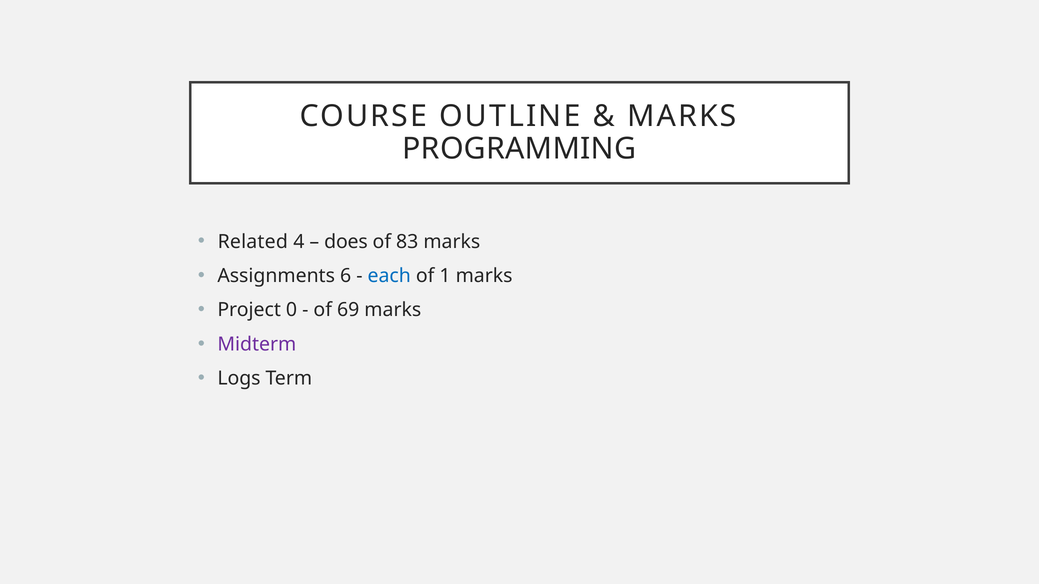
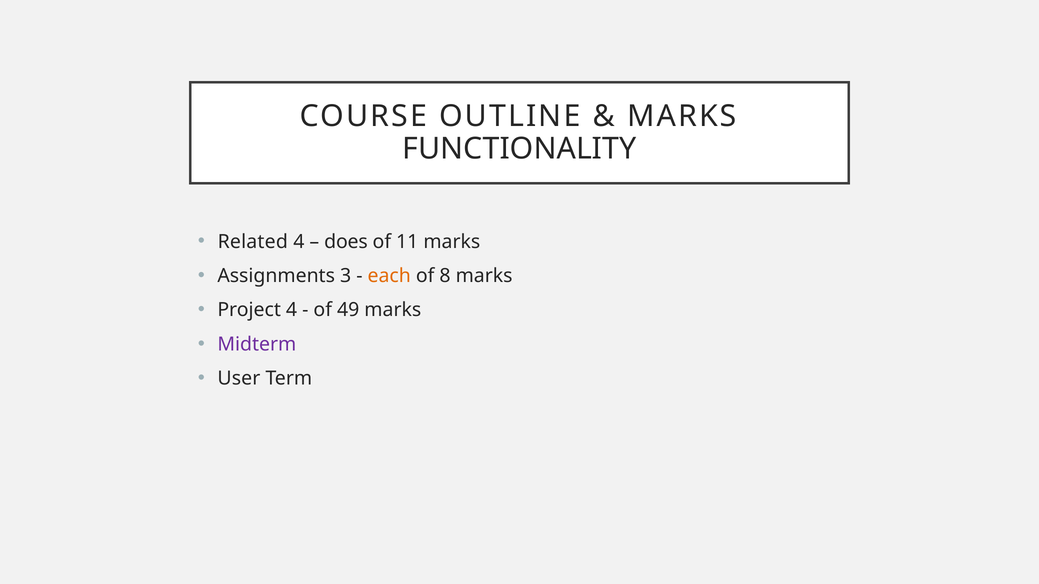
PROGRAMMING: PROGRAMMING -> FUNCTIONALITY
83: 83 -> 11
6: 6 -> 3
each colour: blue -> orange
1: 1 -> 8
Project 0: 0 -> 4
69: 69 -> 49
Logs: Logs -> User
